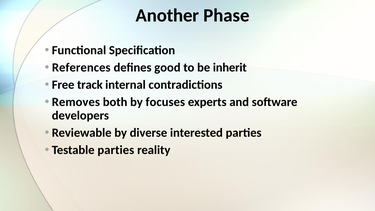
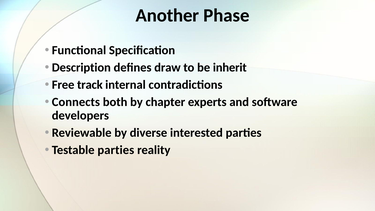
References: References -> Description
good: good -> draw
Removes: Removes -> Connects
focuses: focuses -> chapter
